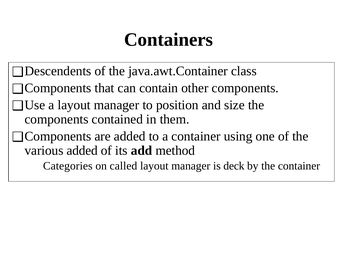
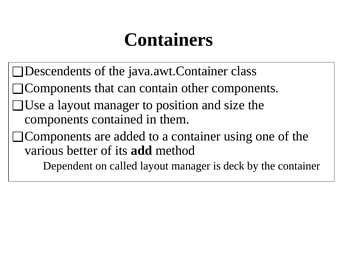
various added: added -> better
Categories: Categories -> Dependent
